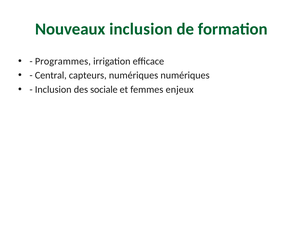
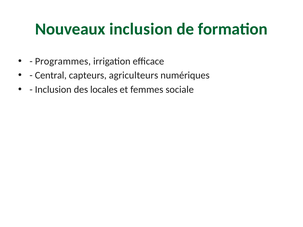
capteurs numériques: numériques -> agriculteurs
sociale: sociale -> locales
enjeux: enjeux -> sociale
